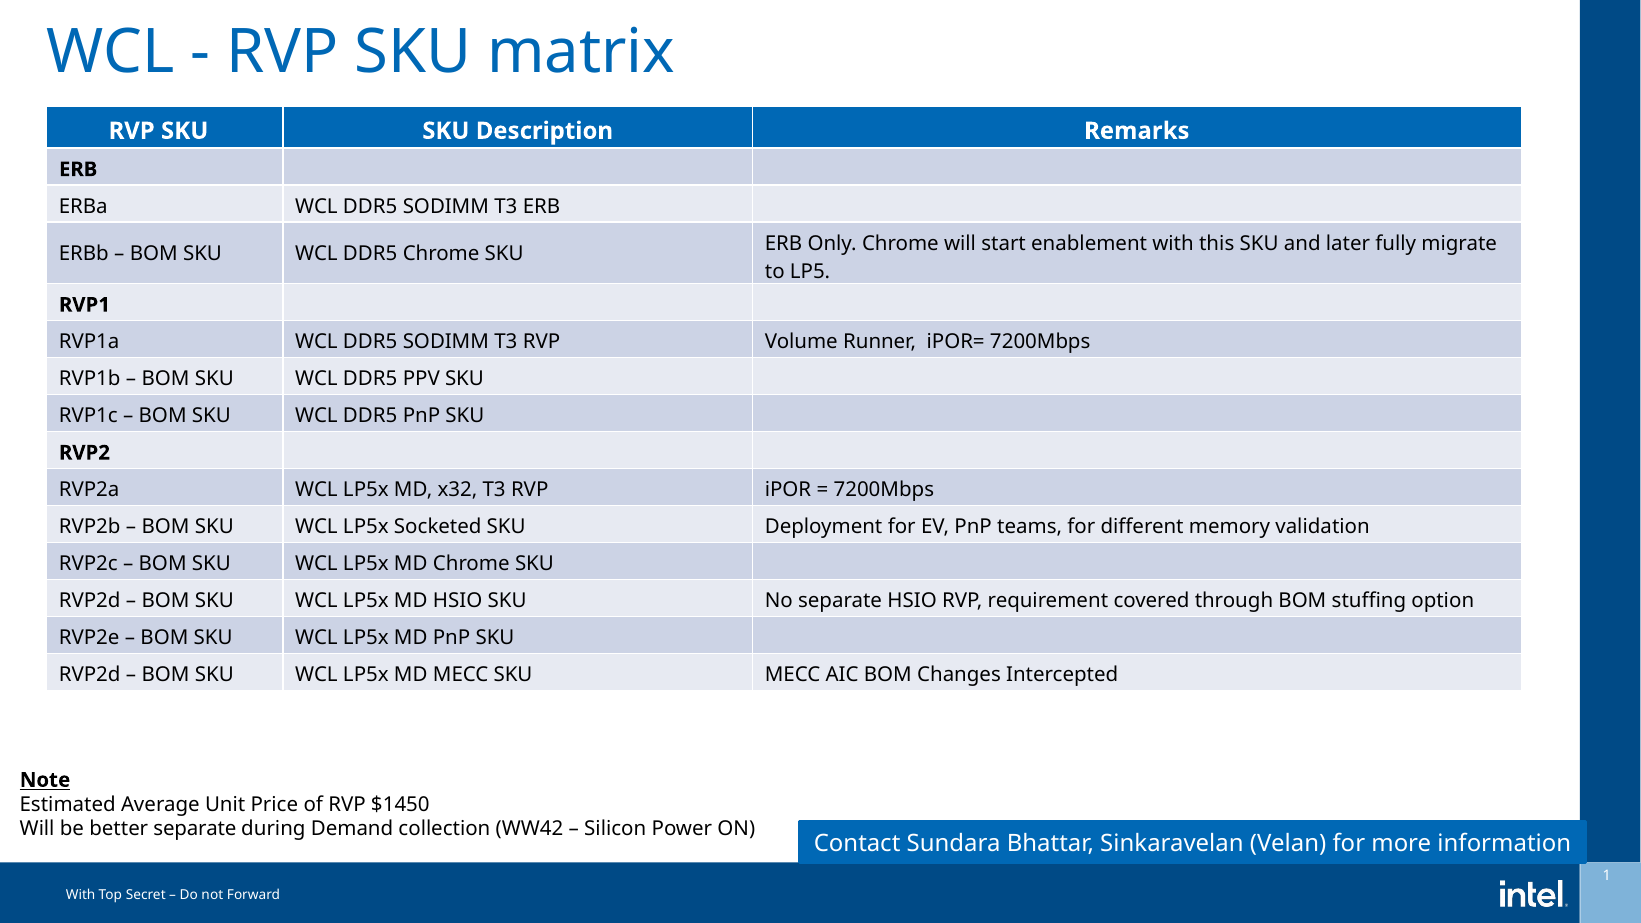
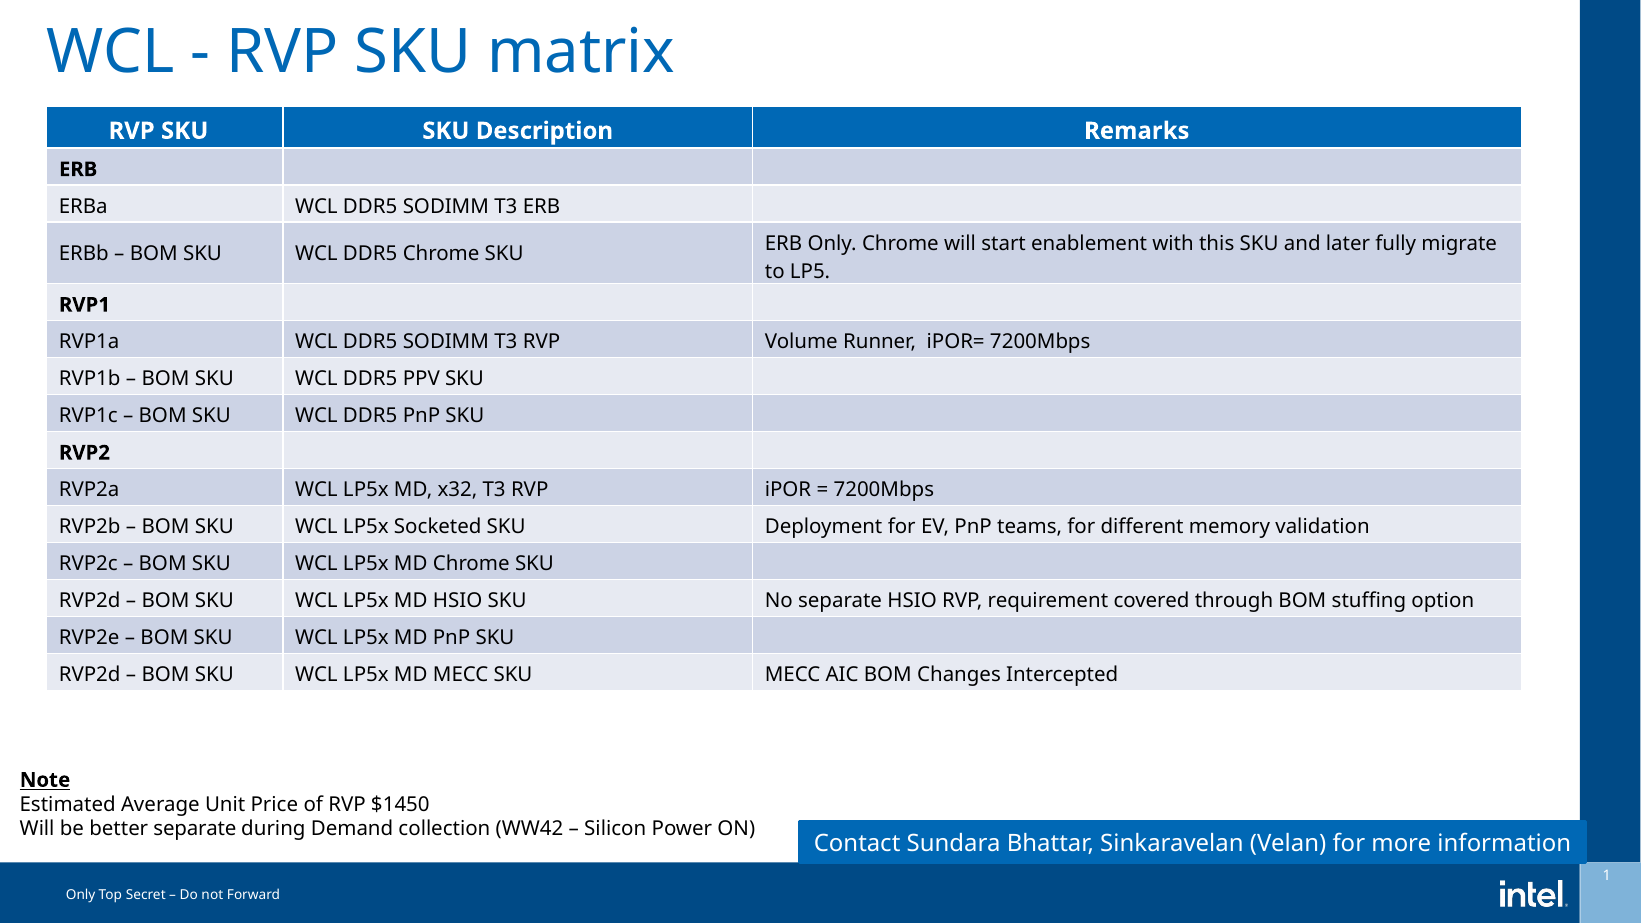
With at (81, 895): With -> Only
